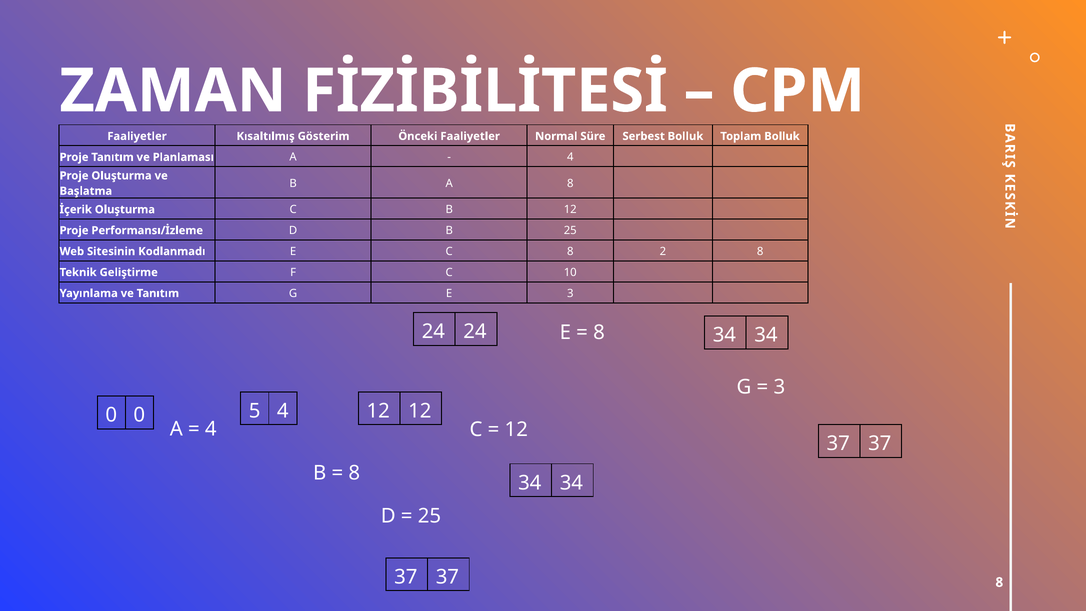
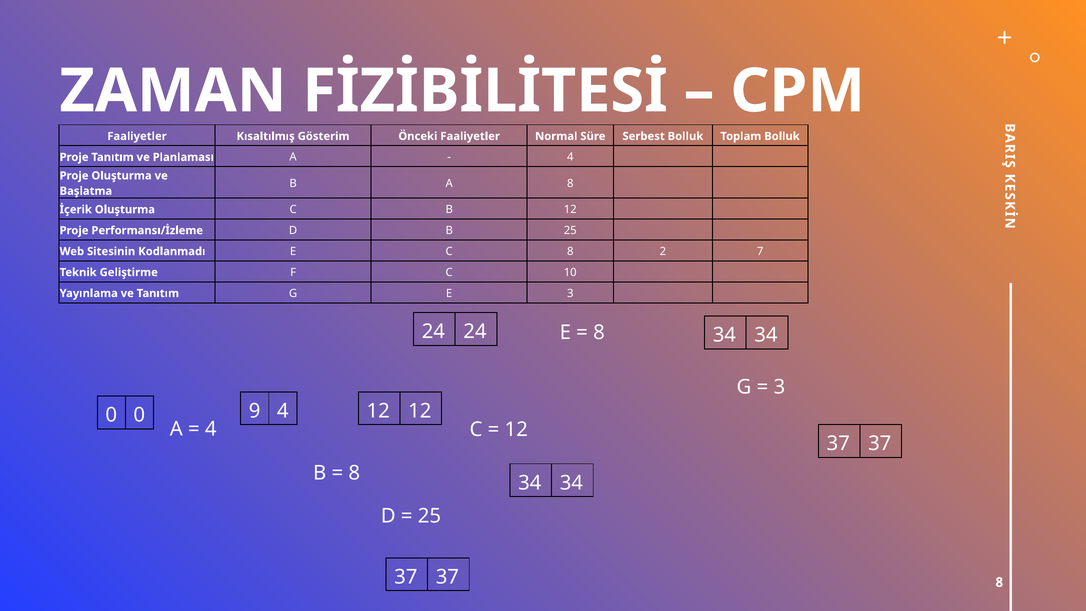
2 8: 8 -> 7
5: 5 -> 9
